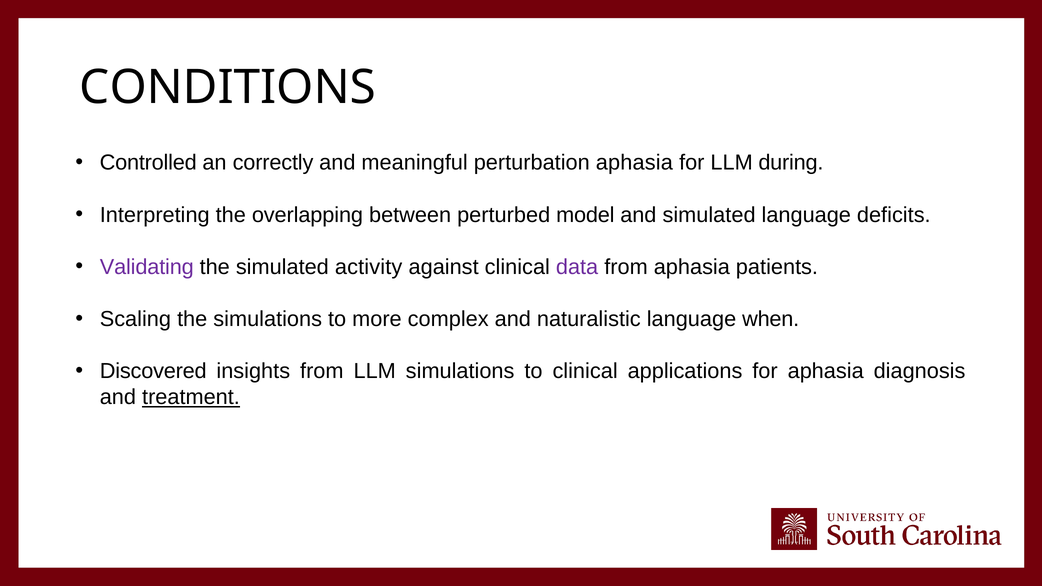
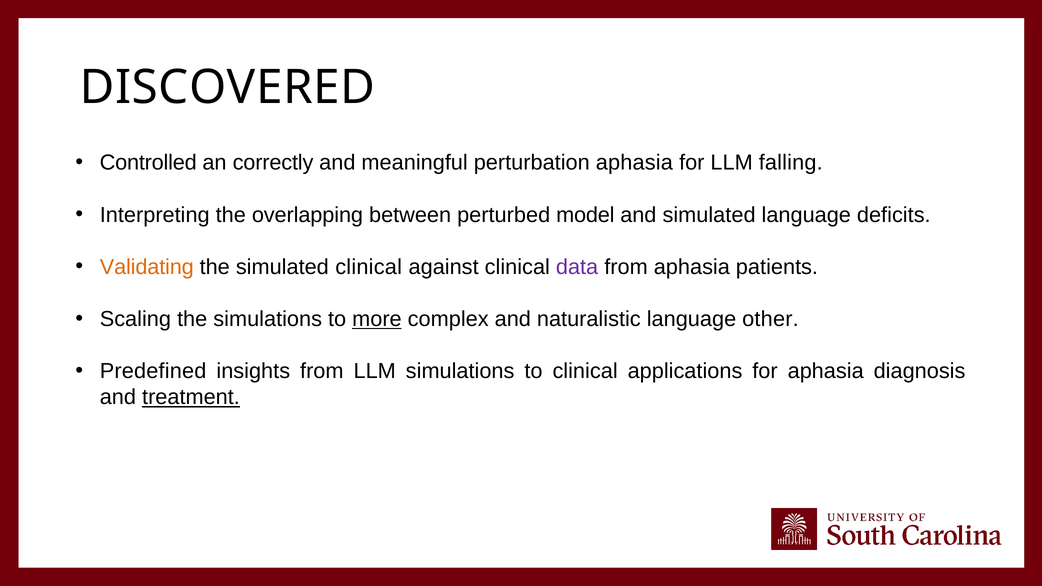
CONDITIONS: CONDITIONS -> DISCOVERED
during: during -> falling
Validating colour: purple -> orange
simulated activity: activity -> clinical
more underline: none -> present
when: when -> other
Discovered: Discovered -> Predefined
